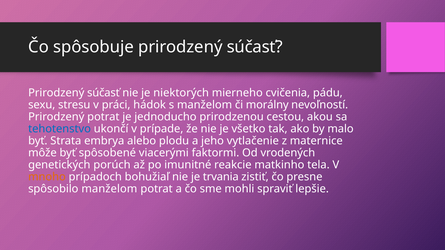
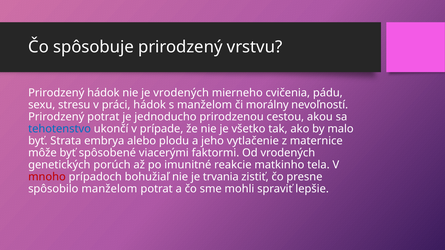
spôsobuje prirodzený súčasť: súčasť -> vrstvu
súčasť at (103, 93): súčasť -> hádok
je niektorých: niektorých -> vrodených
mnoho colour: orange -> red
